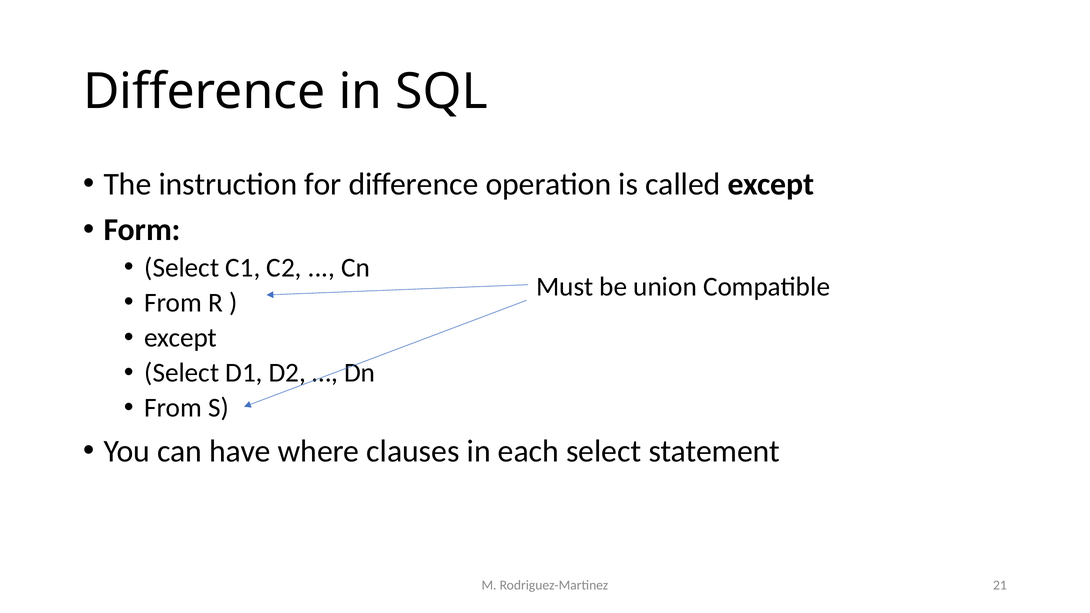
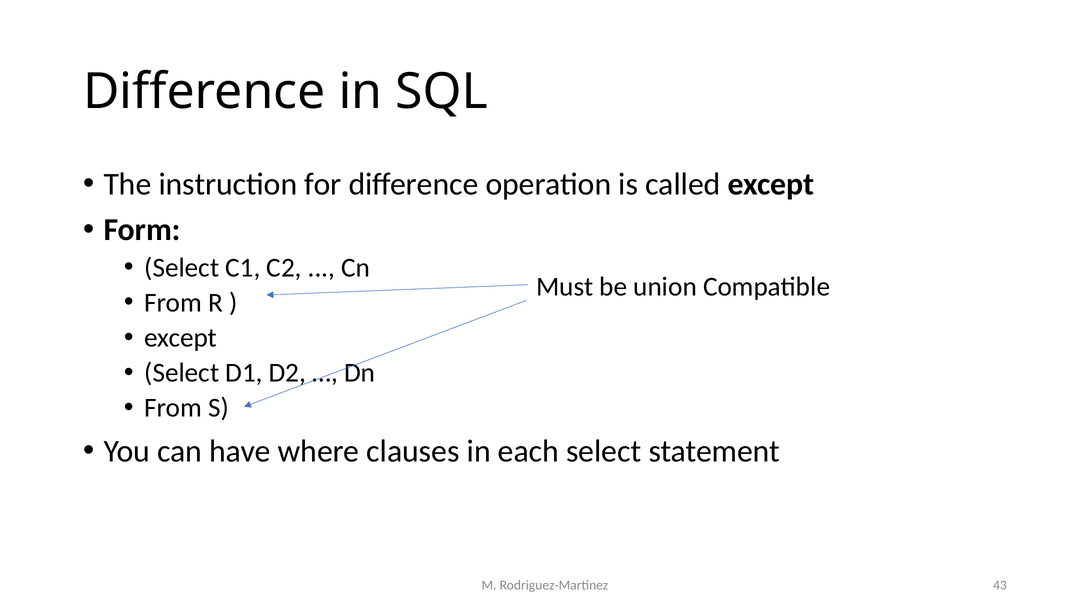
21: 21 -> 43
